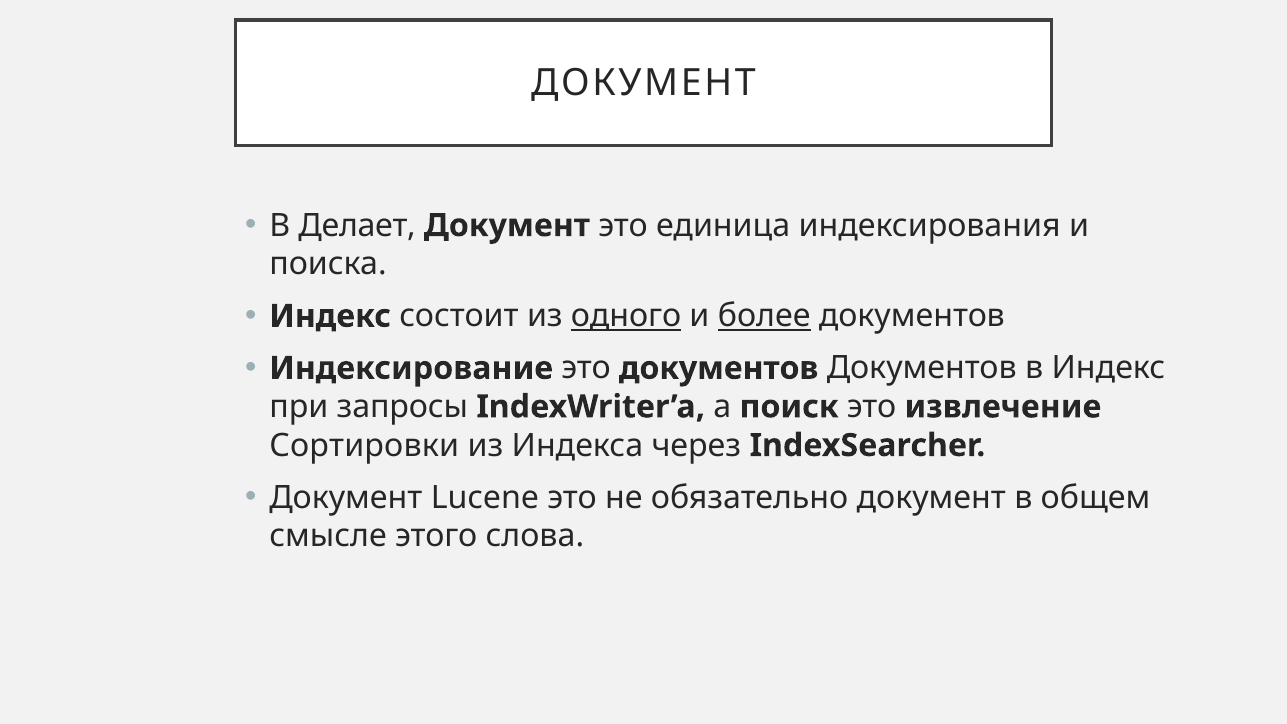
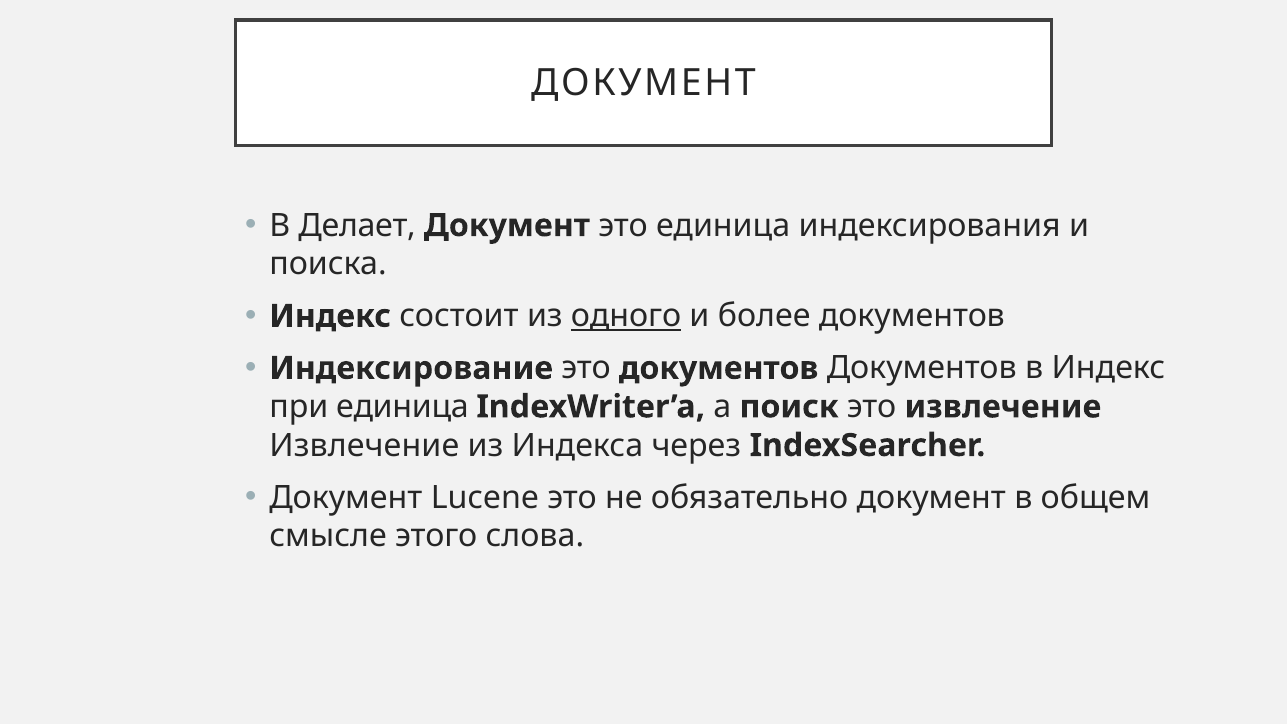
более underline: present -> none
при запросы: запросы -> единица
Сортировки at (364, 445): Сортировки -> Извлечение
